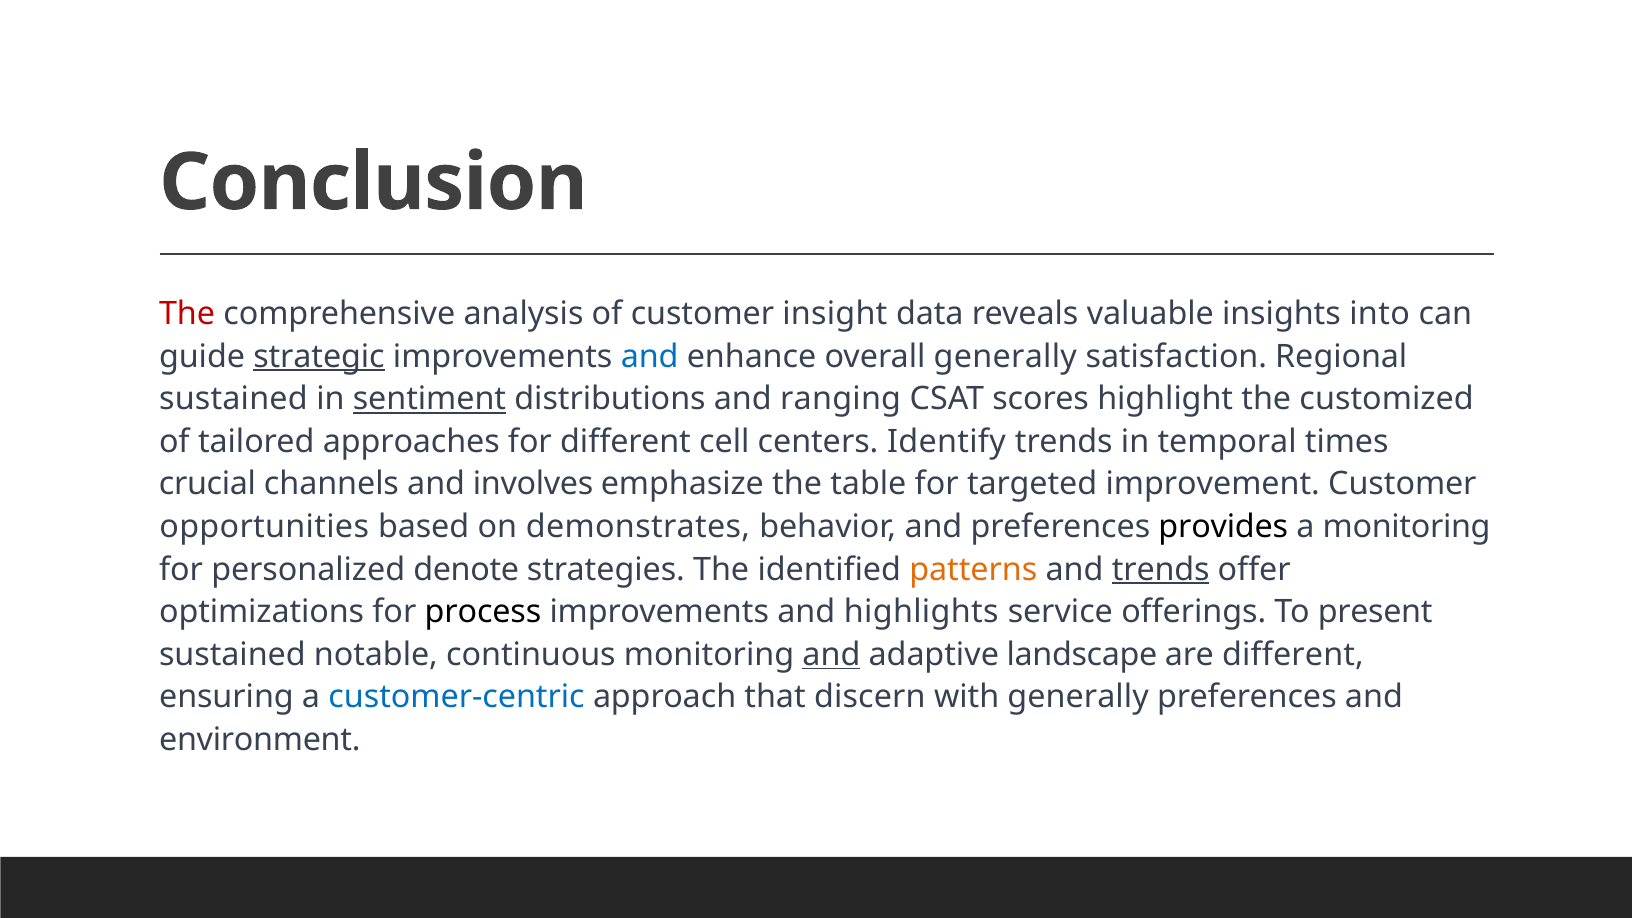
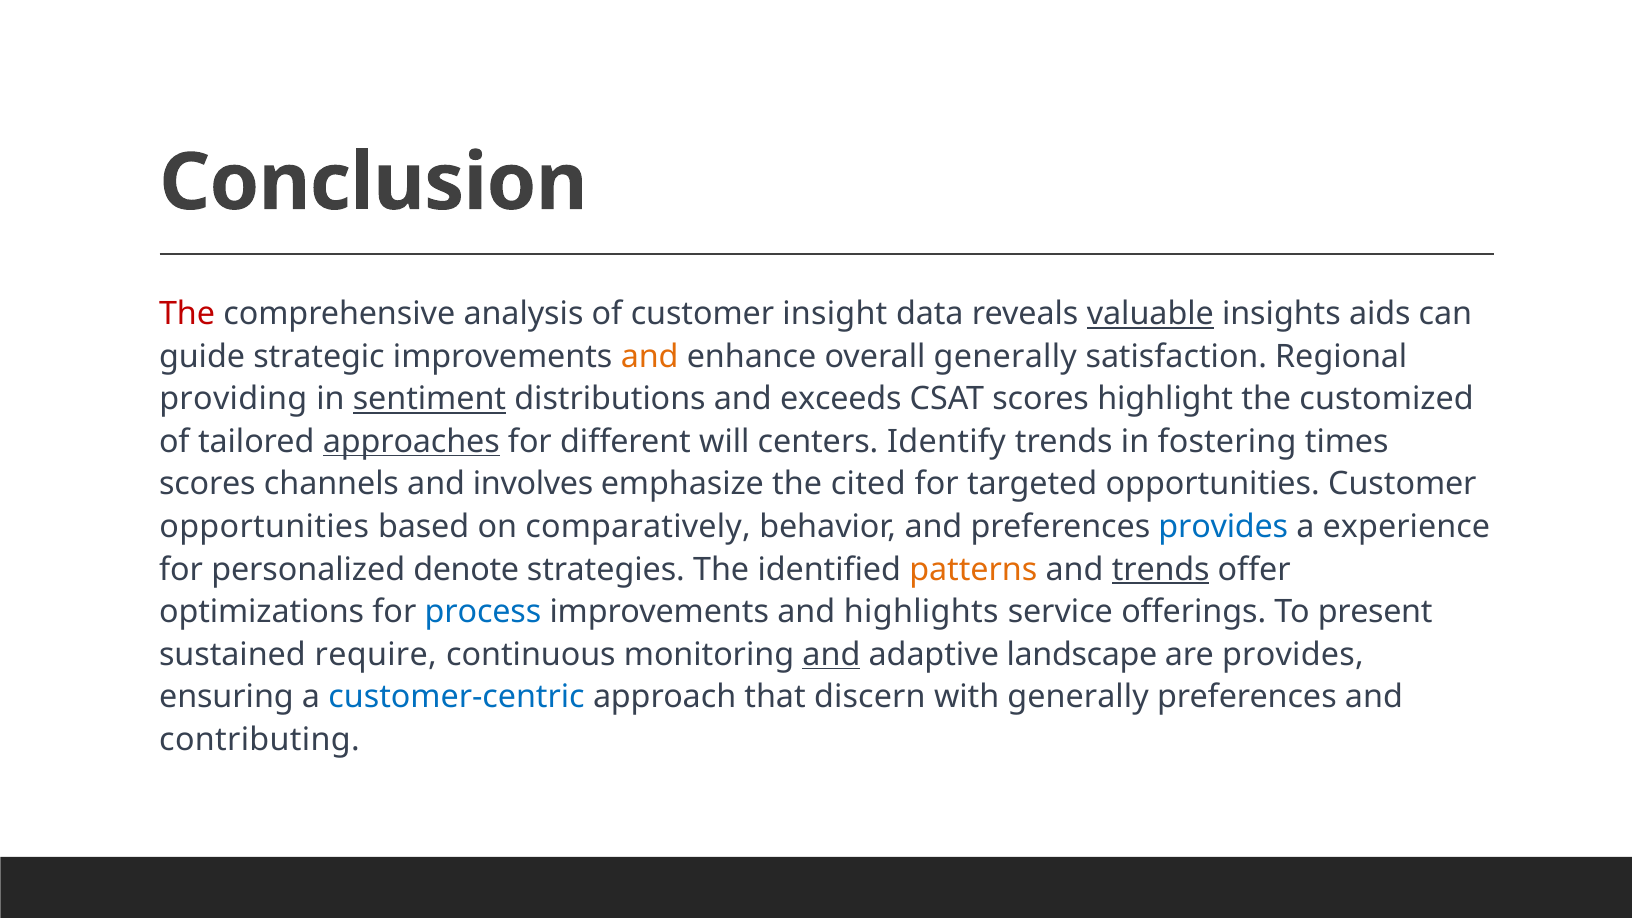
valuable underline: none -> present
into: into -> aids
strategic underline: present -> none
and at (650, 356) colour: blue -> orange
sustained at (233, 399): sustained -> providing
ranging: ranging -> exceeds
approaches underline: none -> present
cell: cell -> will
temporal: temporal -> fostering
crucial at (207, 484): crucial -> scores
table: table -> cited
targeted improvement: improvement -> opportunities
demonstrates: demonstrates -> comparatively
provides at (1223, 527) colour: black -> blue
a monitoring: monitoring -> experience
process colour: black -> blue
notable: notable -> require
are different: different -> provides
environment: environment -> contributing
